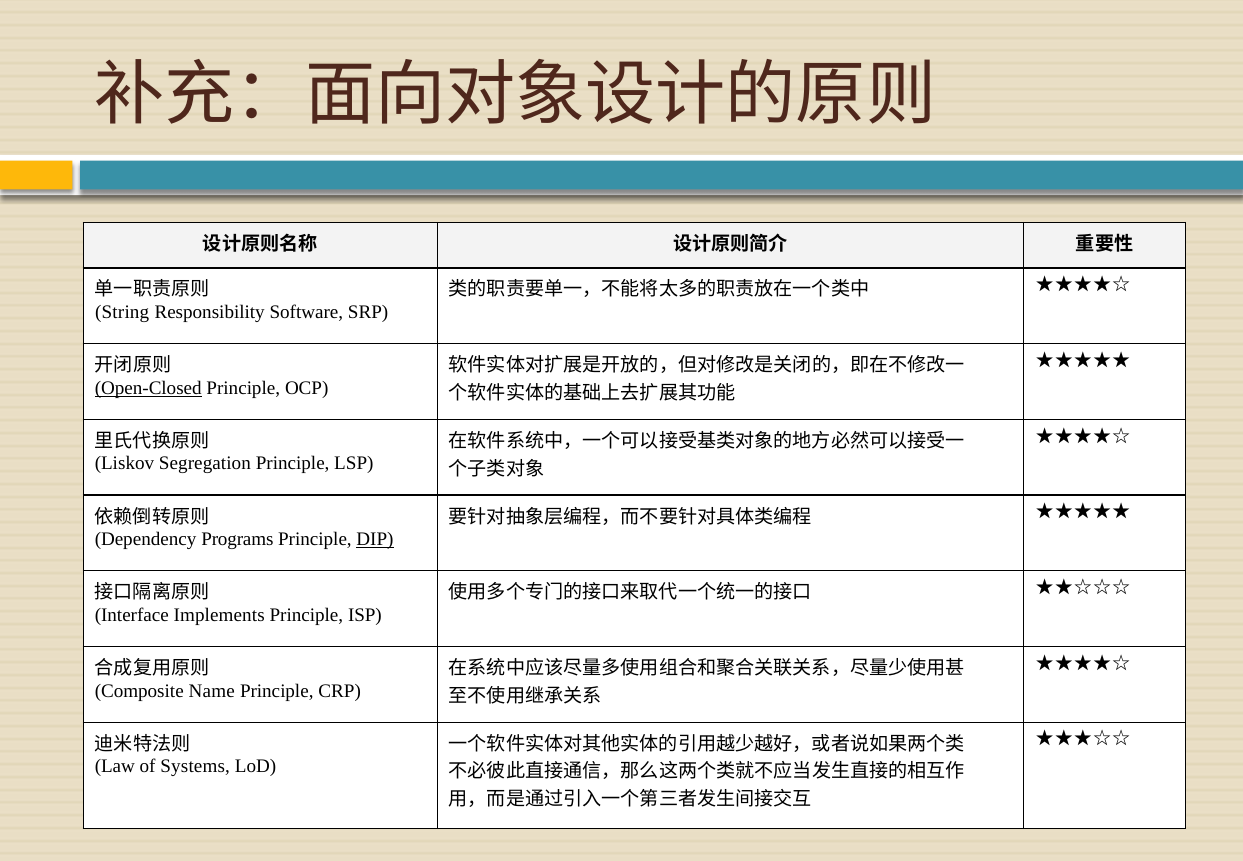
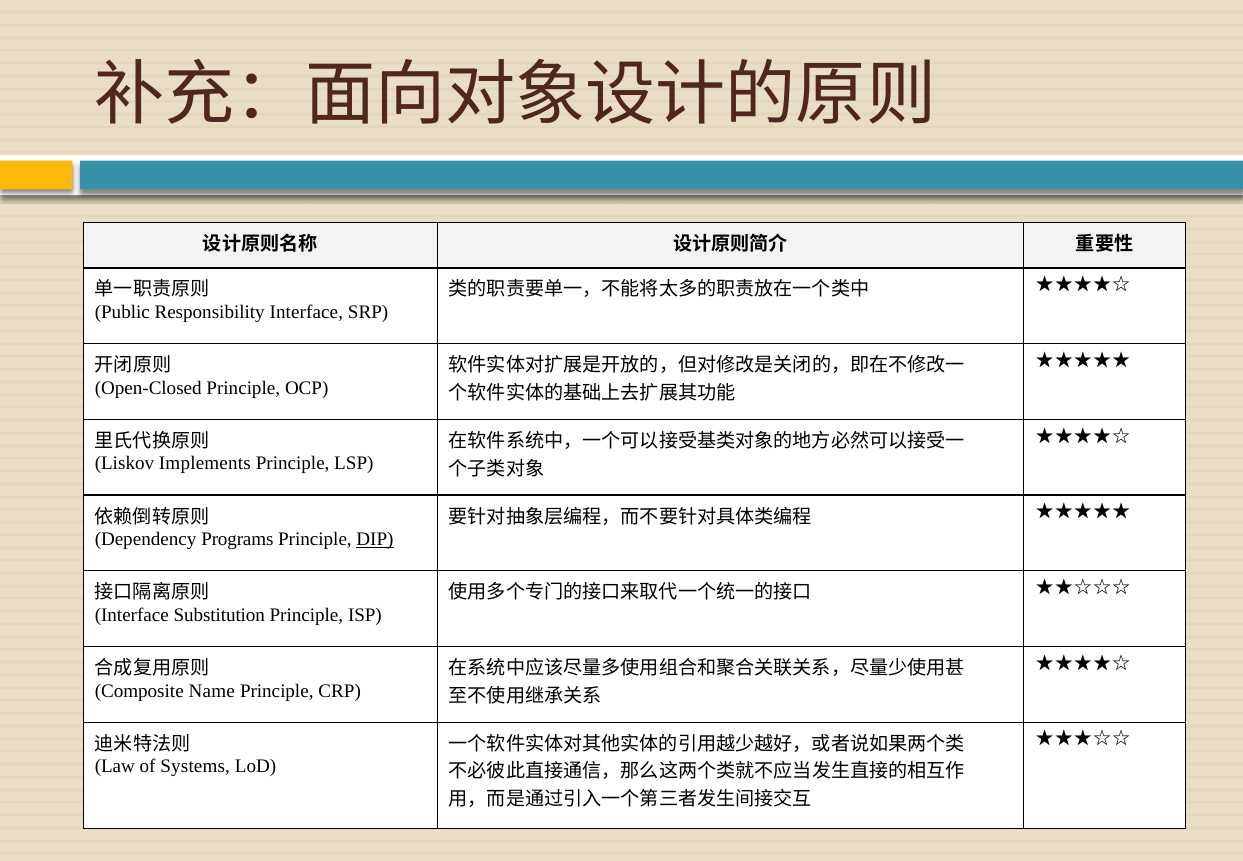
String: String -> Public
Responsibility Software: Software -> Interface
Open-Closed underline: present -> none
Segregation: Segregation -> Implements
Implements: Implements -> Substitution
